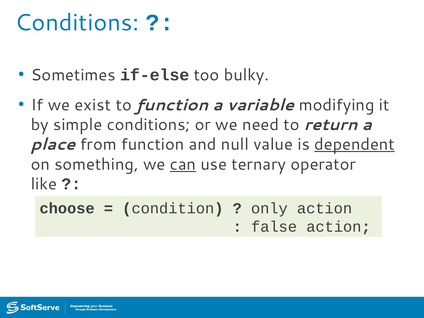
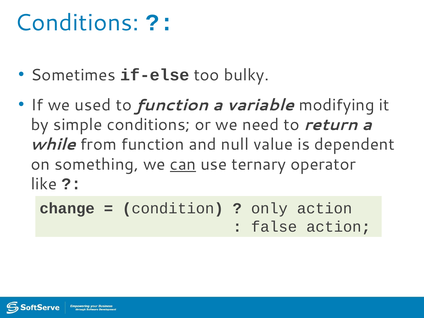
exist: exist -> used
place: place -> while
dependent underline: present -> none
choose: choose -> change
